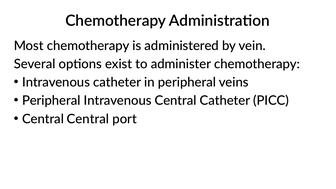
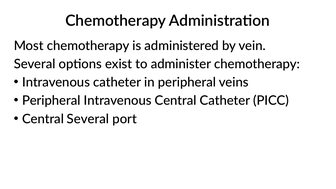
Central Central: Central -> Several
